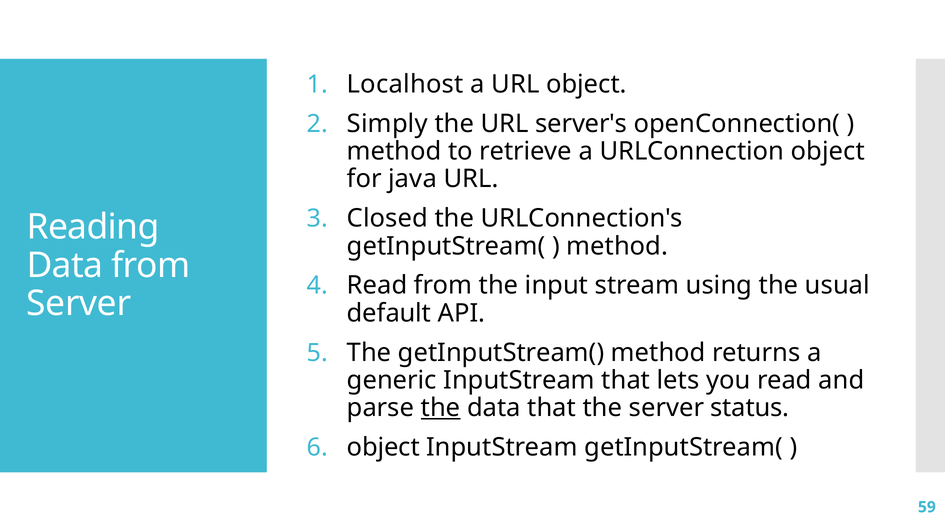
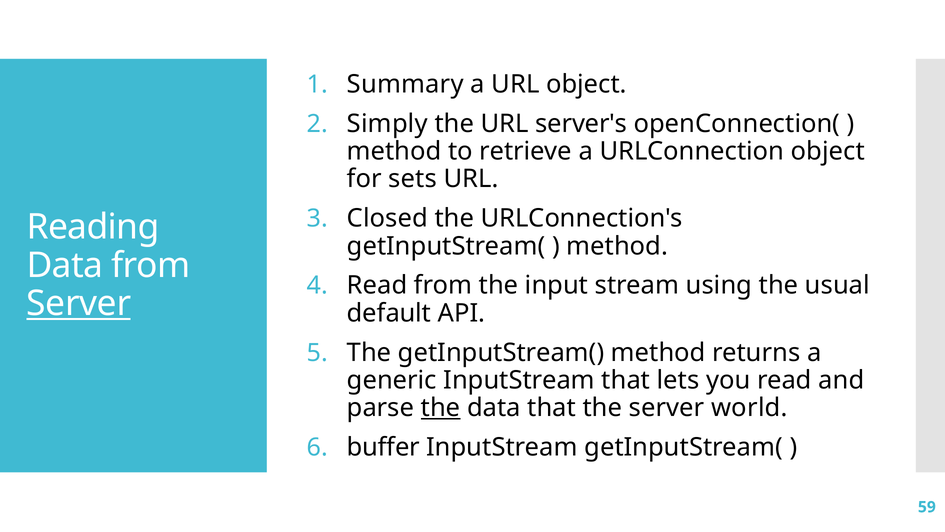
Localhost: Localhost -> Summary
java: java -> sets
Server at (79, 303) underline: none -> present
status: status -> world
object at (383, 447): object -> buffer
